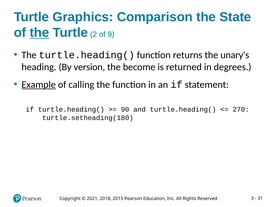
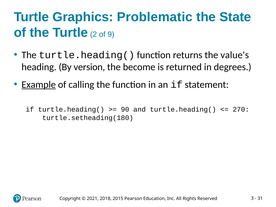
Comparison: Comparison -> Problematic
the at (39, 33) underline: present -> none
unary's: unary's -> value's
